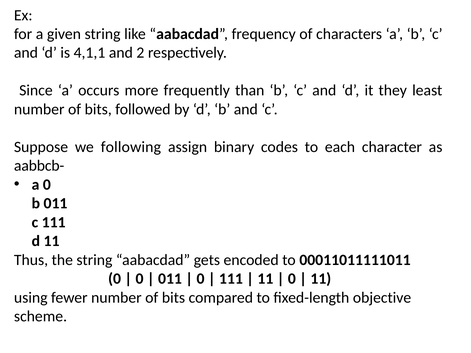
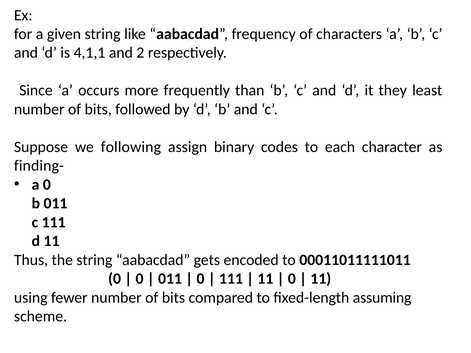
aabbcb-: aabbcb- -> finding-
objective: objective -> assuming
